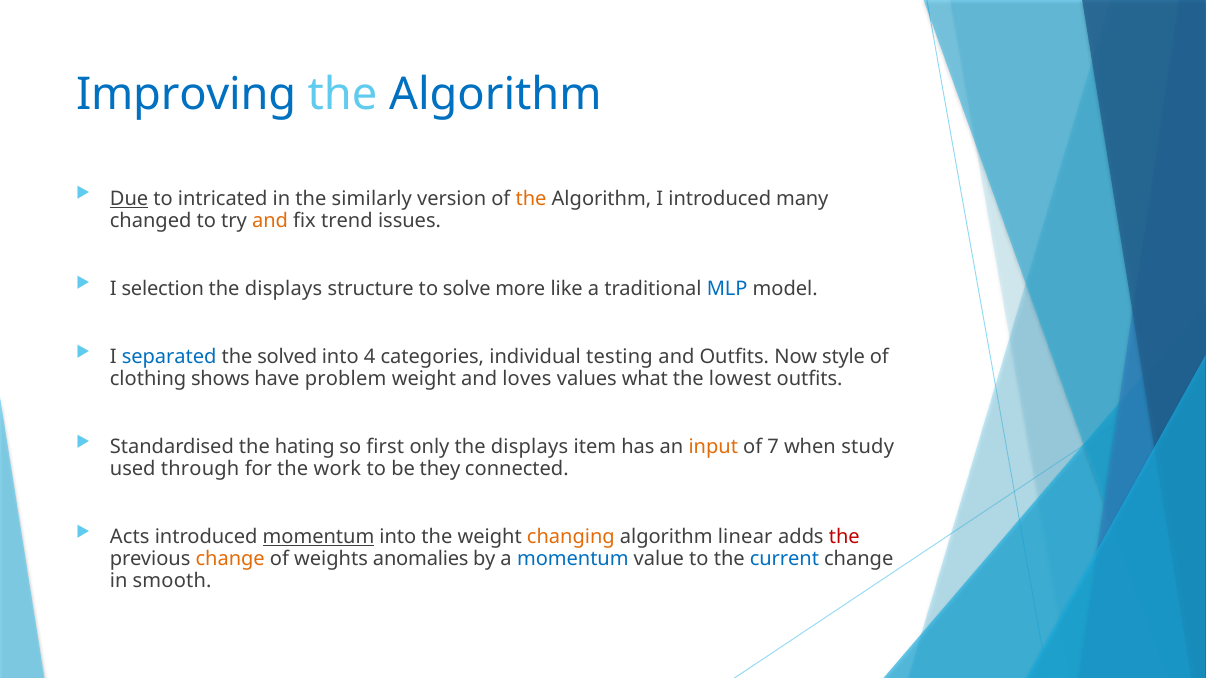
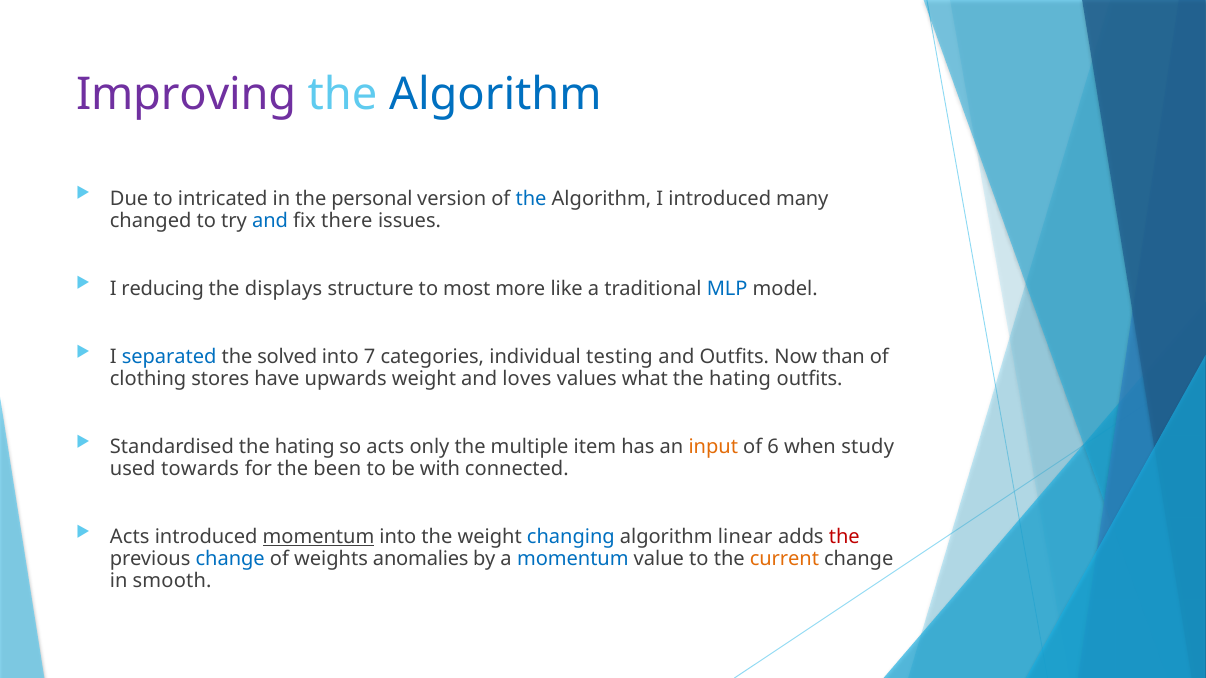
Improving colour: blue -> purple
Due underline: present -> none
similarly: similarly -> personal
the at (531, 199) colour: orange -> blue
and at (270, 221) colour: orange -> blue
trend: trend -> there
selection: selection -> reducing
solve: solve -> most
4: 4 -> 7
style: style -> than
shows: shows -> stores
problem: problem -> upwards
lowest at (740, 379): lowest -> hating
so first: first -> acts
only the displays: displays -> multiple
7: 7 -> 6
through: through -> towards
work: work -> been
they: they -> with
changing colour: orange -> blue
change at (230, 559) colour: orange -> blue
current colour: blue -> orange
